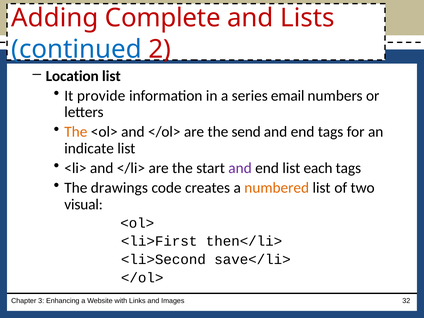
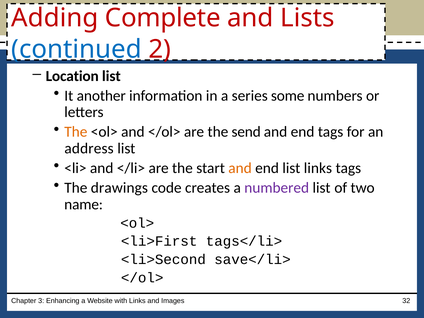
provide: provide -> another
email: email -> some
indicate: indicate -> address
and at (240, 168) colour: purple -> orange
list each: each -> links
numbered colour: orange -> purple
visual: visual -> name
then</li>: then</li> -> tags</li>
